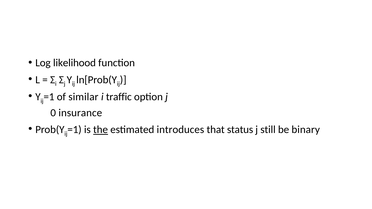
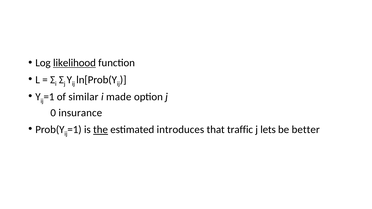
likelihood underline: none -> present
traffic: traffic -> made
status: status -> traffic
still: still -> lets
binary: binary -> better
